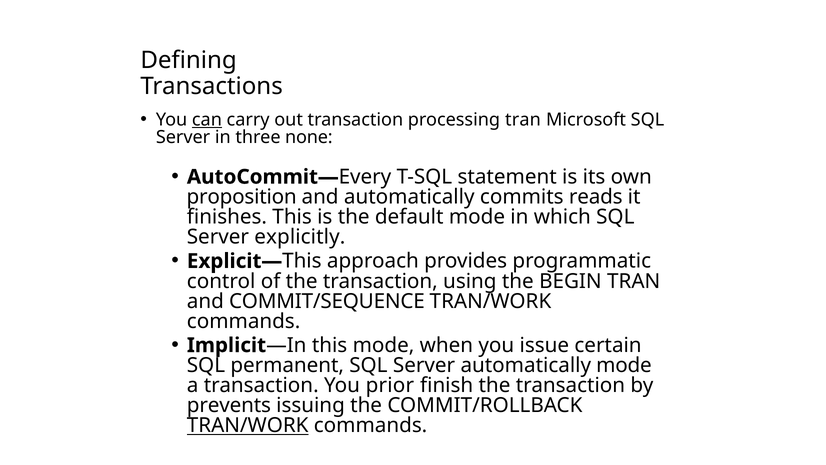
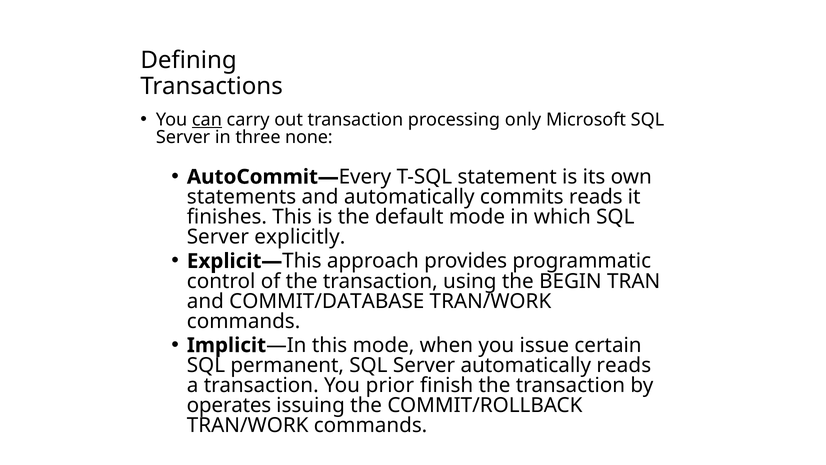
processing tran: tran -> only
proposition: proposition -> statements
COMMIT/SEQUENCE: COMMIT/SEQUENCE -> COMMIT/DATABASE
automatically mode: mode -> reads
prevents: prevents -> operates
TRAN/WORK at (248, 425) underline: present -> none
